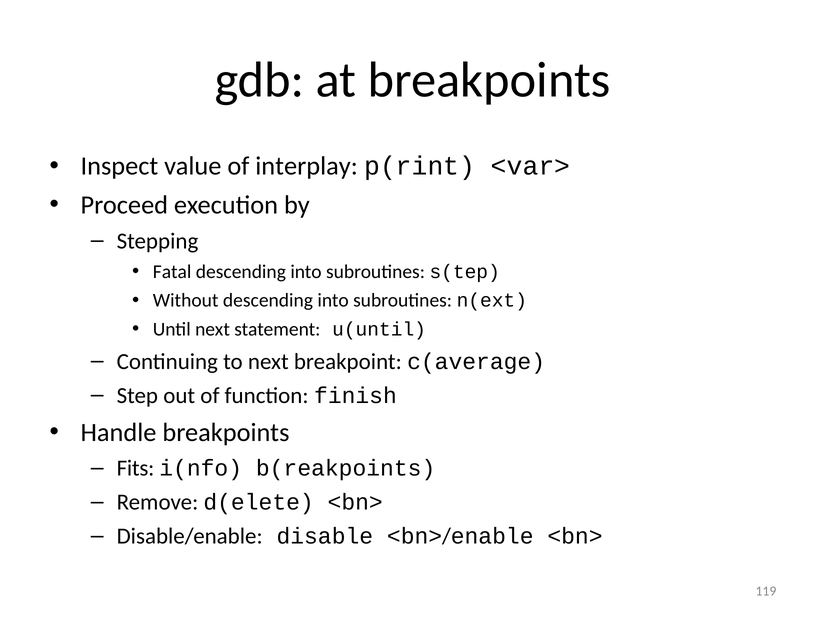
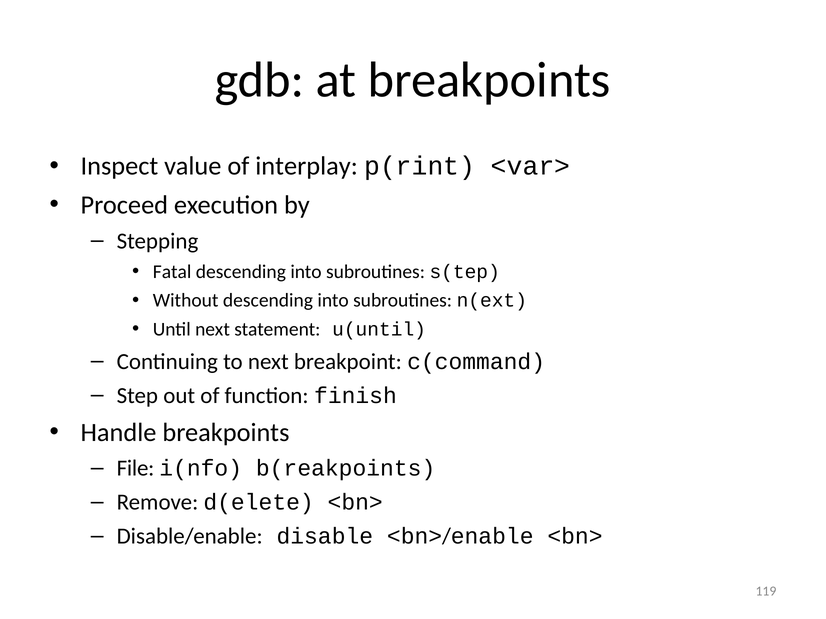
c(average: c(average -> c(command
Fits: Fits -> File
